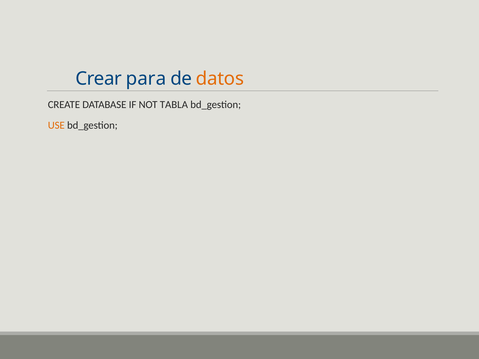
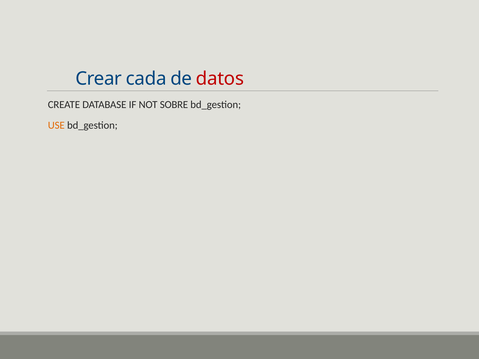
para: para -> cada
datos colour: orange -> red
TABLA: TABLA -> SOBRE
